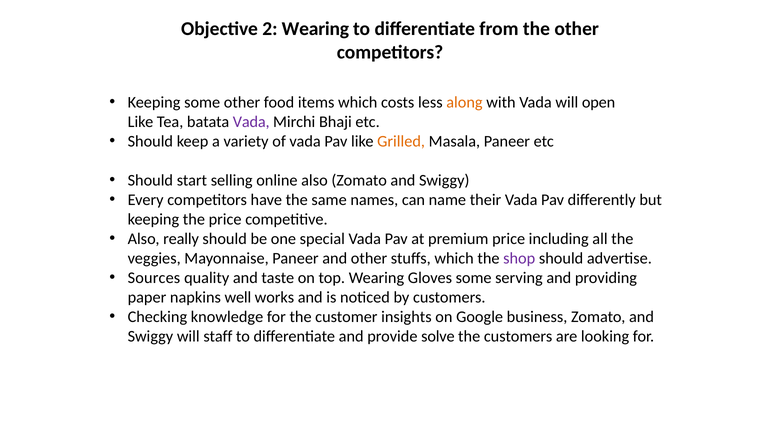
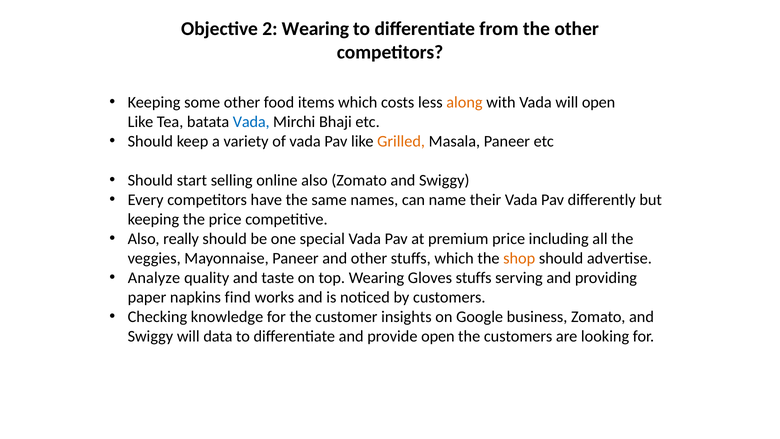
Vada at (251, 122) colour: purple -> blue
shop colour: purple -> orange
Sources: Sources -> Analyze
Gloves some: some -> stuffs
well: well -> find
staff: staff -> data
provide solve: solve -> open
